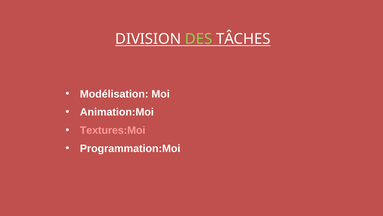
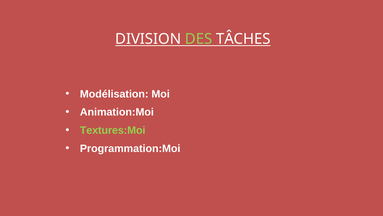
Textures:Moi colour: pink -> light green
